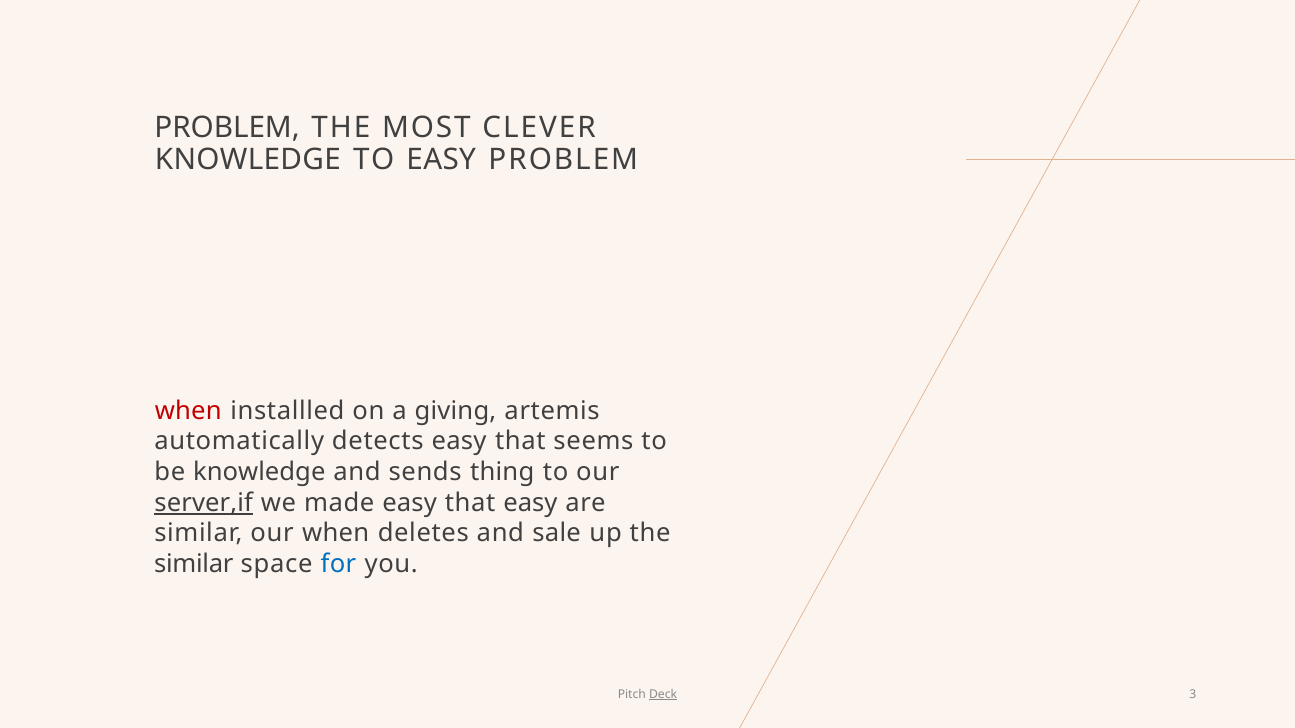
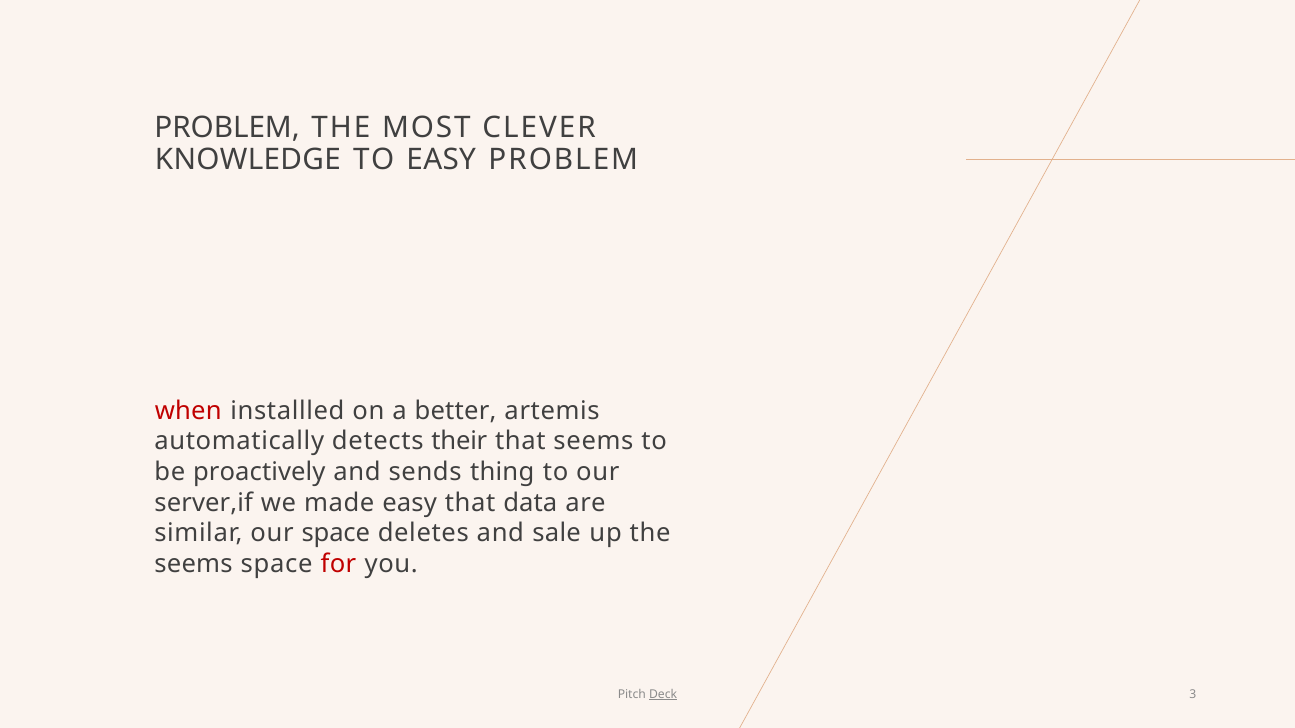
giving: giving -> better
detects easy: easy -> their
be knowledge: knowledge -> proactively
server,if underline: present -> none
that easy: easy -> data
our when: when -> space
similar at (194, 565): similar -> seems
for colour: blue -> red
